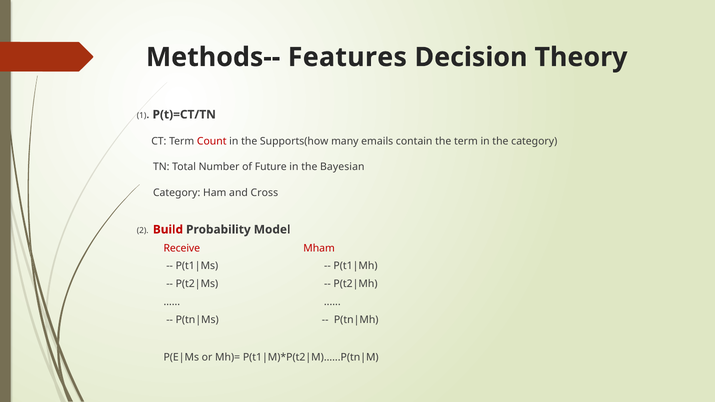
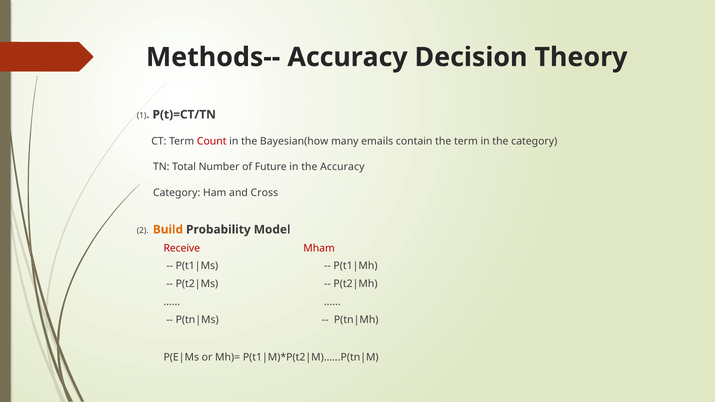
Methods-- Features: Features -> Accuracy
Supports(how: Supports(how -> Bayesian(how
the Bayesian: Bayesian -> Accuracy
Build colour: red -> orange
